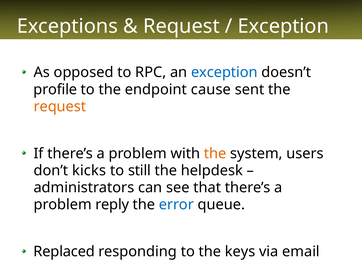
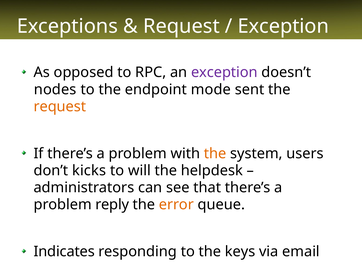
exception at (224, 72) colour: blue -> purple
profile: profile -> nodes
cause: cause -> mode
still: still -> will
error colour: blue -> orange
Replaced: Replaced -> Indicates
